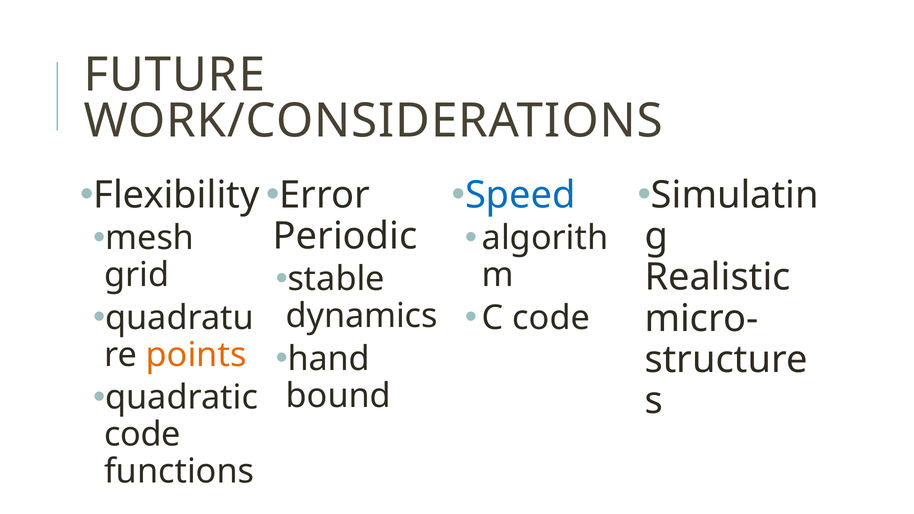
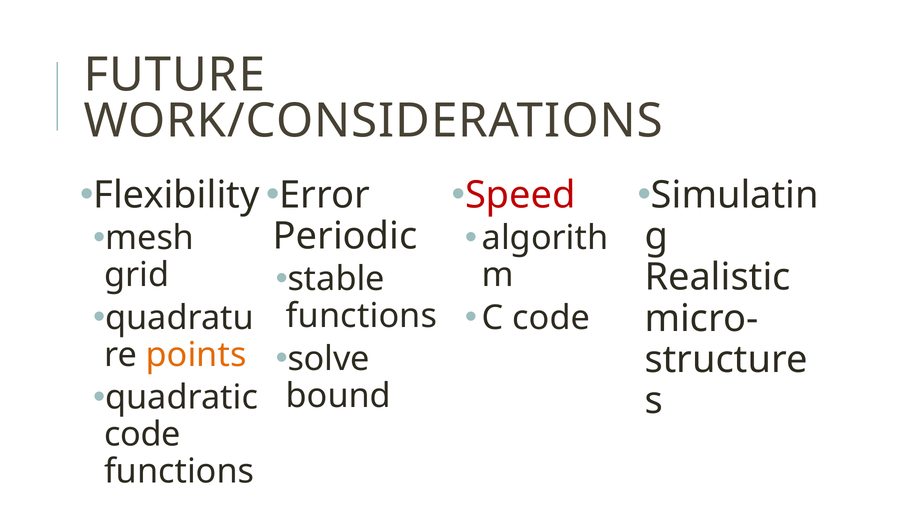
Speed colour: blue -> red
dynamics at (362, 316): dynamics -> functions
hand: hand -> solve
